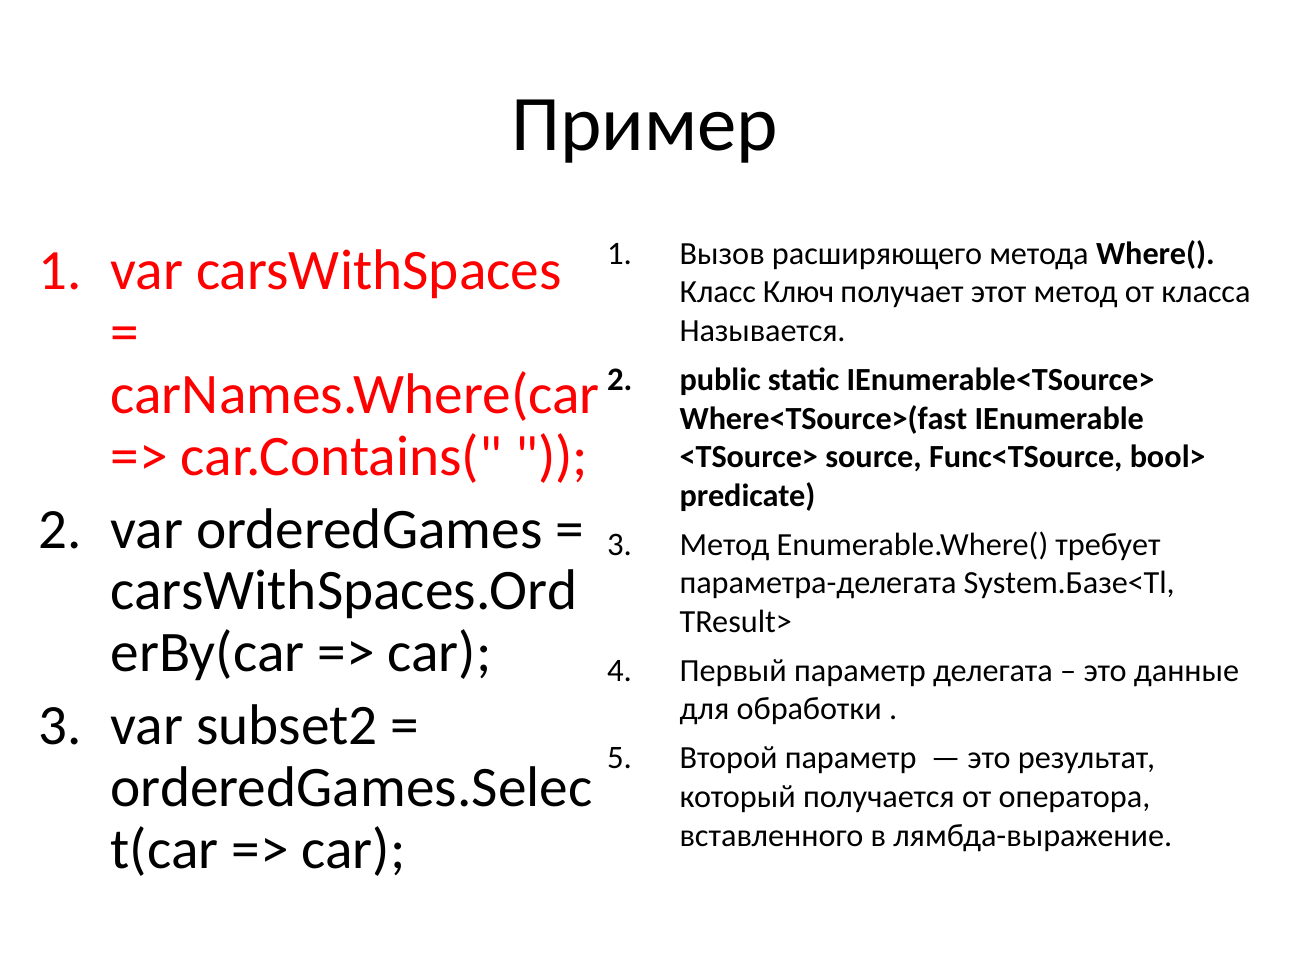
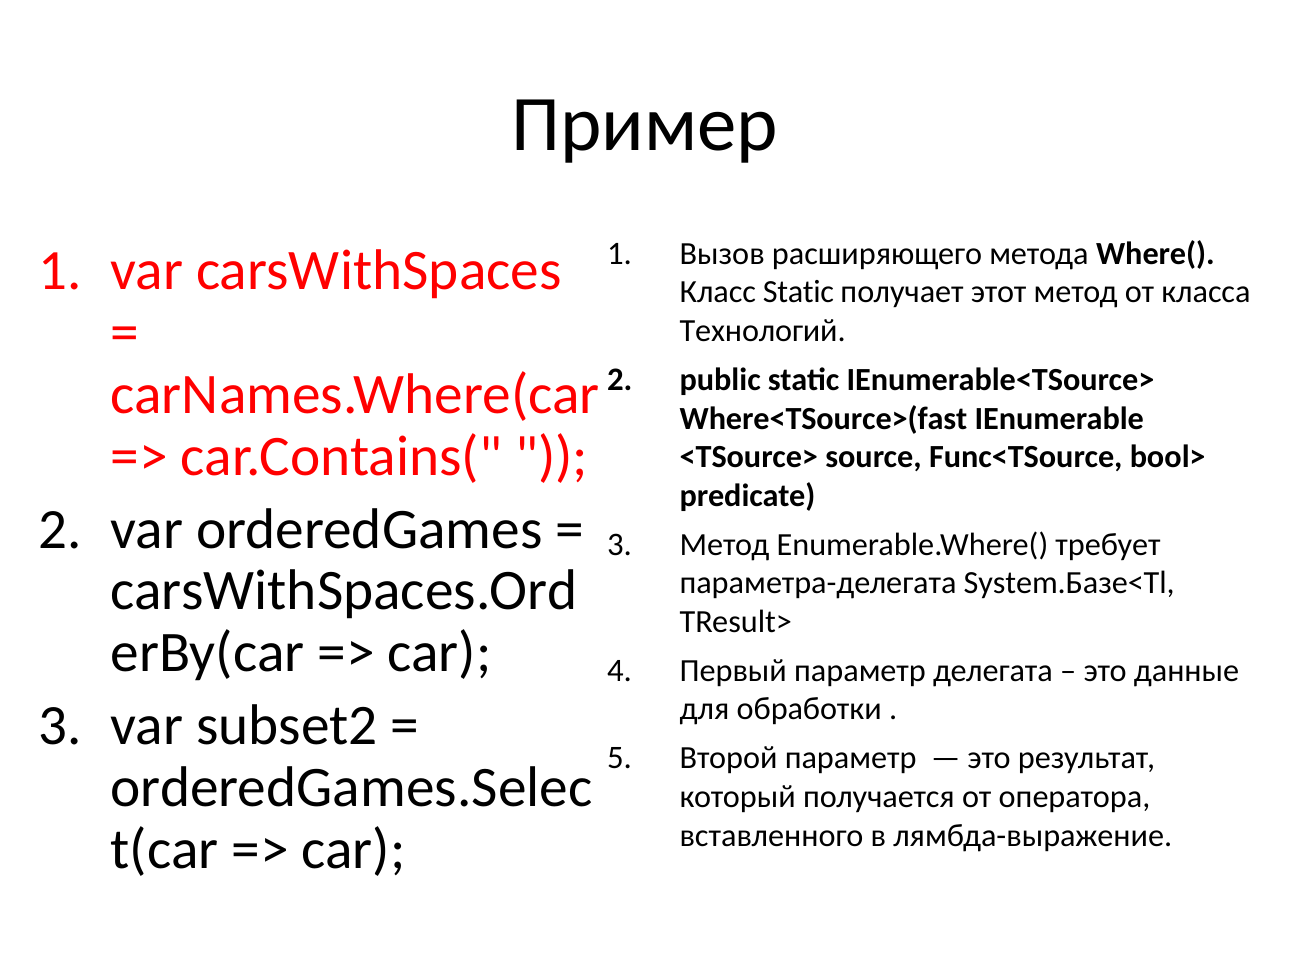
Класс Ключ: Ключ -> Static
Называется: Называется -> Технологий
